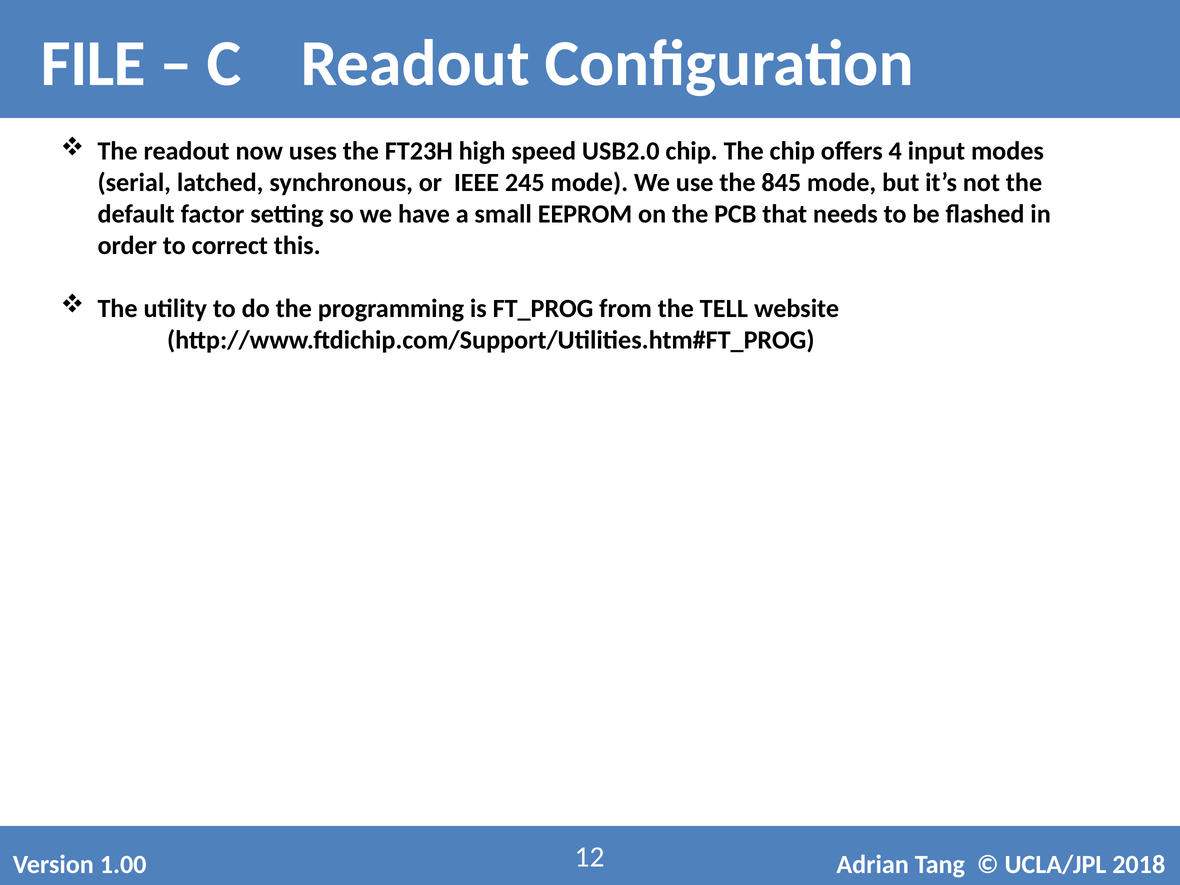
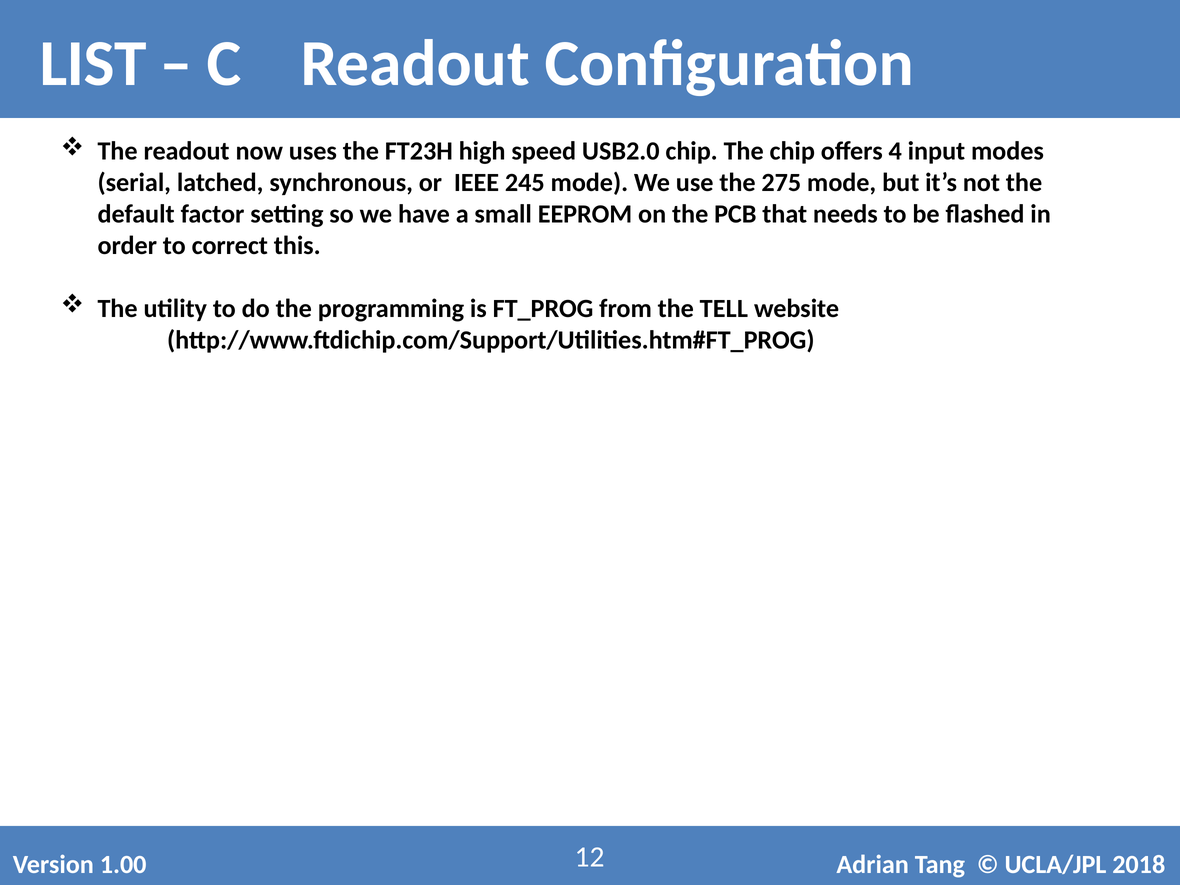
FILE: FILE -> LIST
845: 845 -> 275
